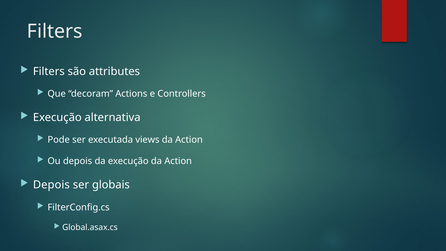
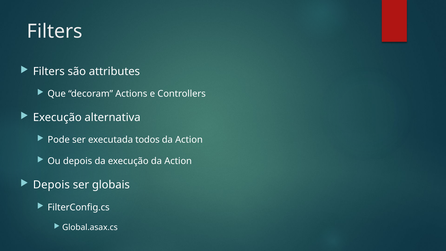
views: views -> todos
